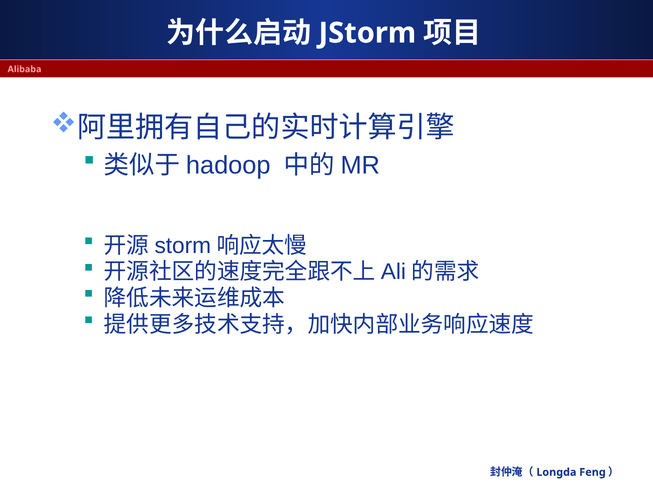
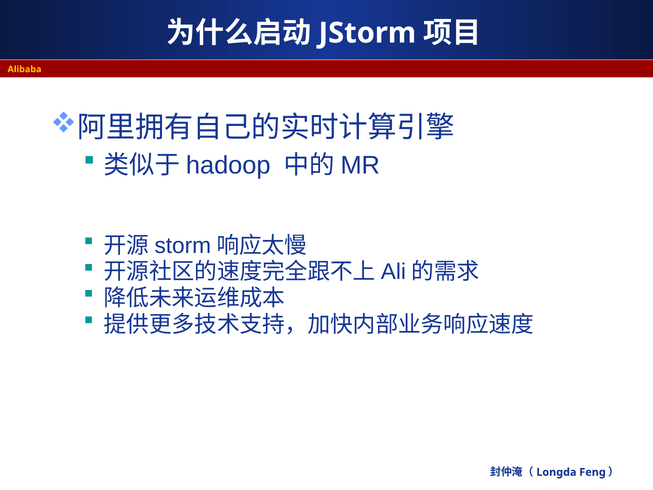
Alibaba colour: pink -> yellow
